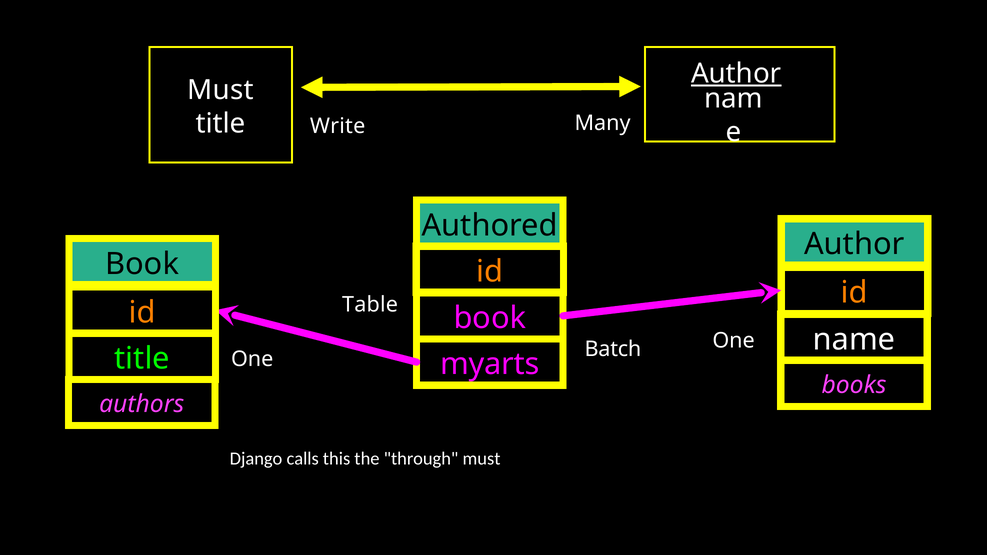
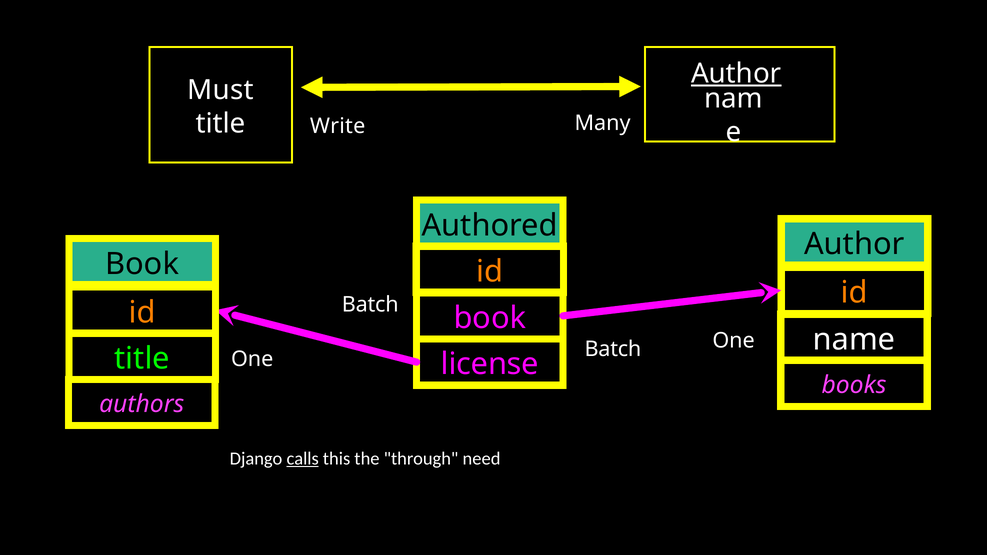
Table at (370, 305): Table -> Batch
myarts: myarts -> license
calls underline: none -> present
through must: must -> need
